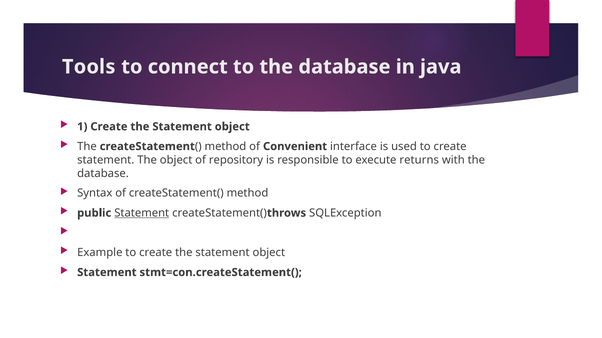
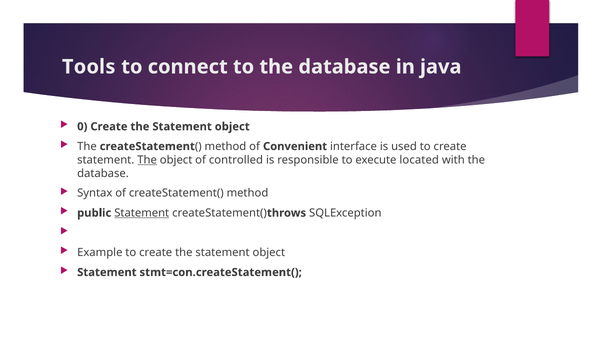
1: 1 -> 0
The at (147, 160) underline: none -> present
repository: repository -> controlled
returns: returns -> located
